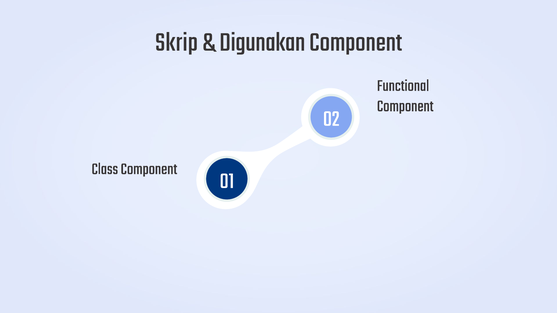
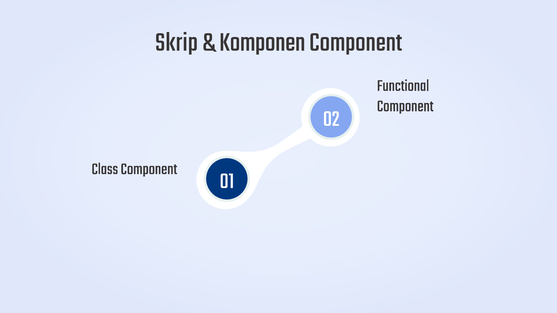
Digunakan: Digunakan -> Komponen
